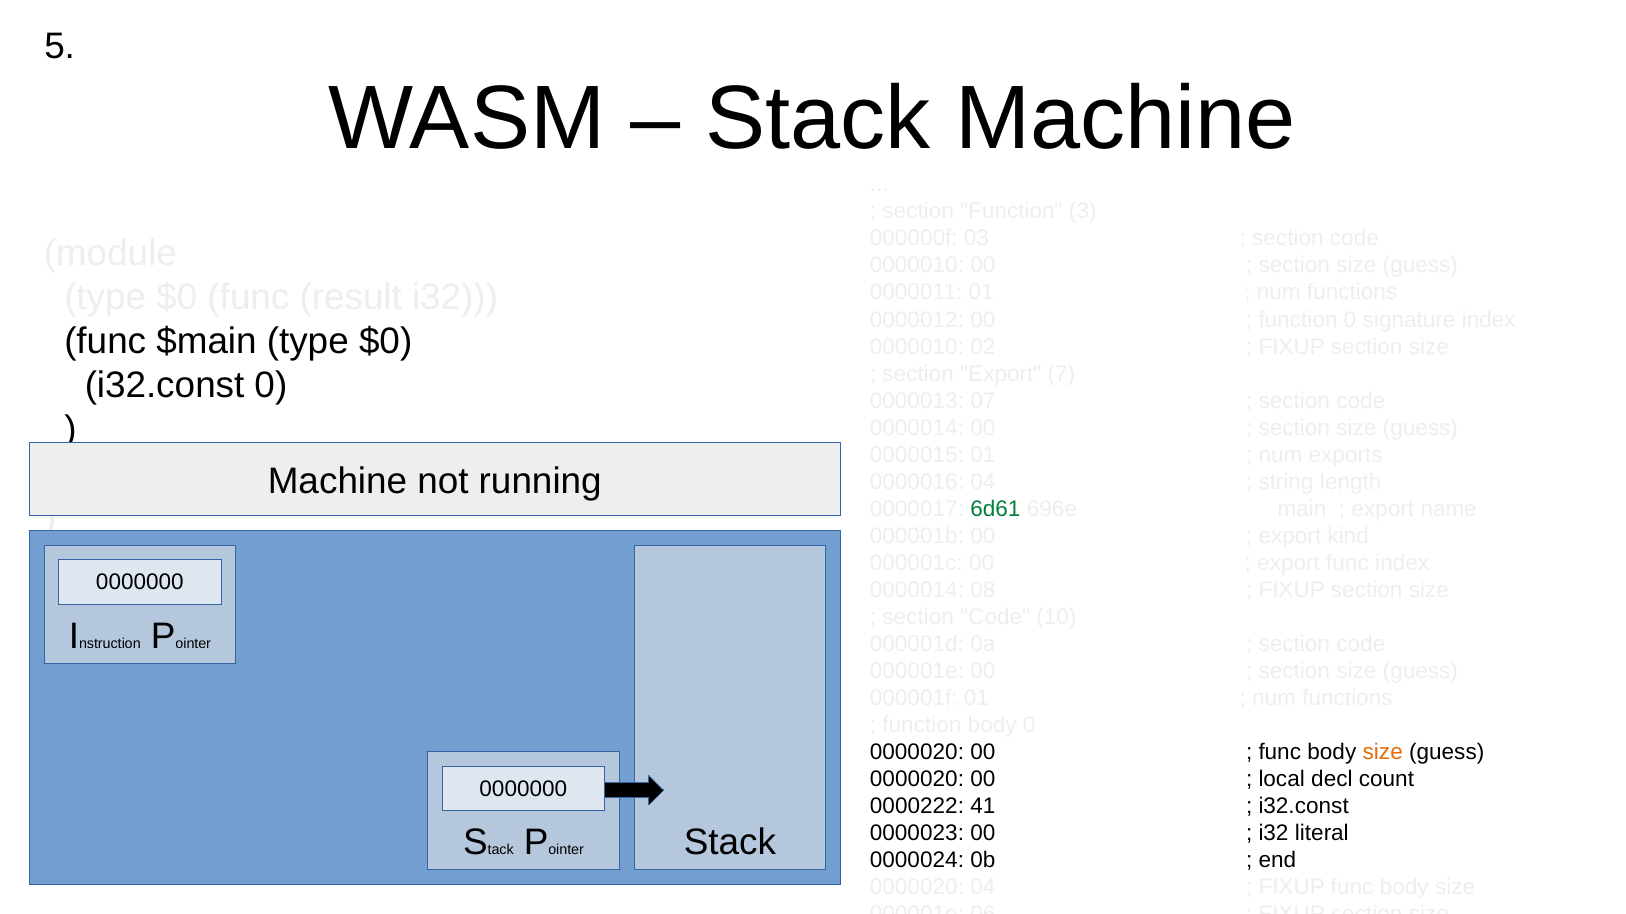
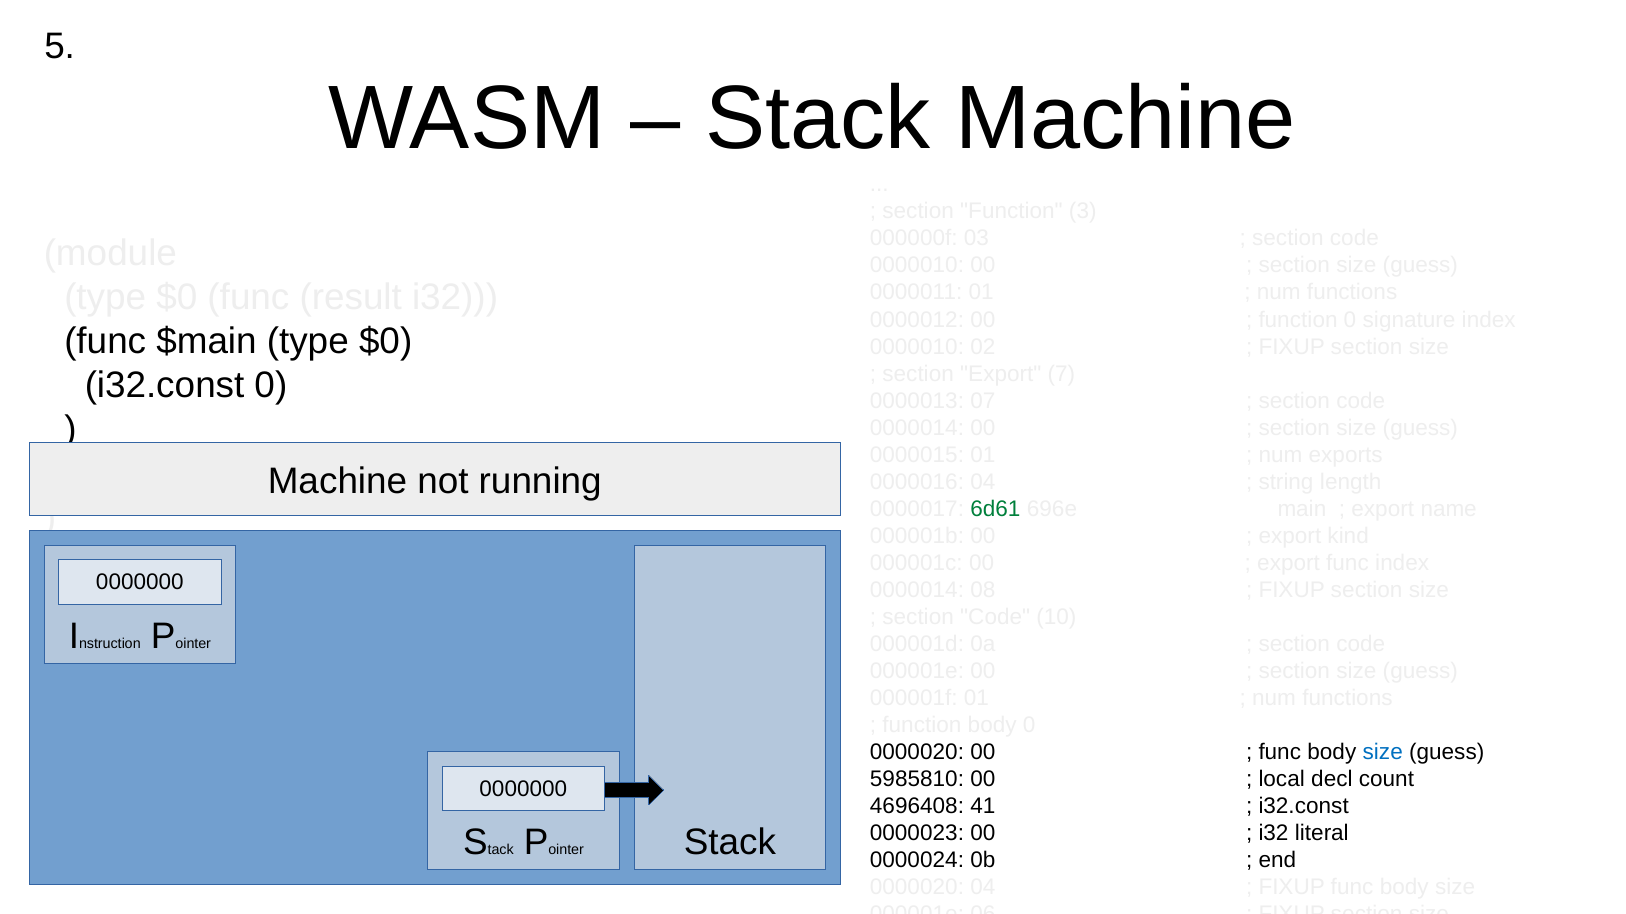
size at (1383, 753) colour: orange -> blue
0000020 at (917, 780): 0000020 -> 5985810
0000222: 0000222 -> 4696408
